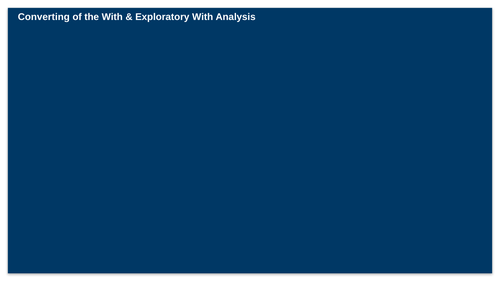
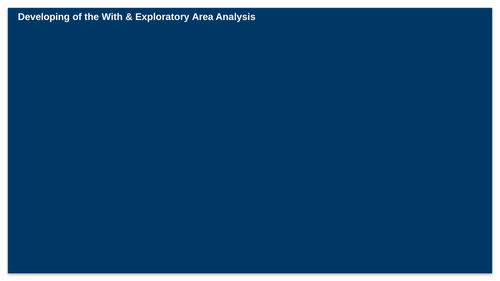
Converting: Converting -> Developing
Exploratory With: With -> Area
